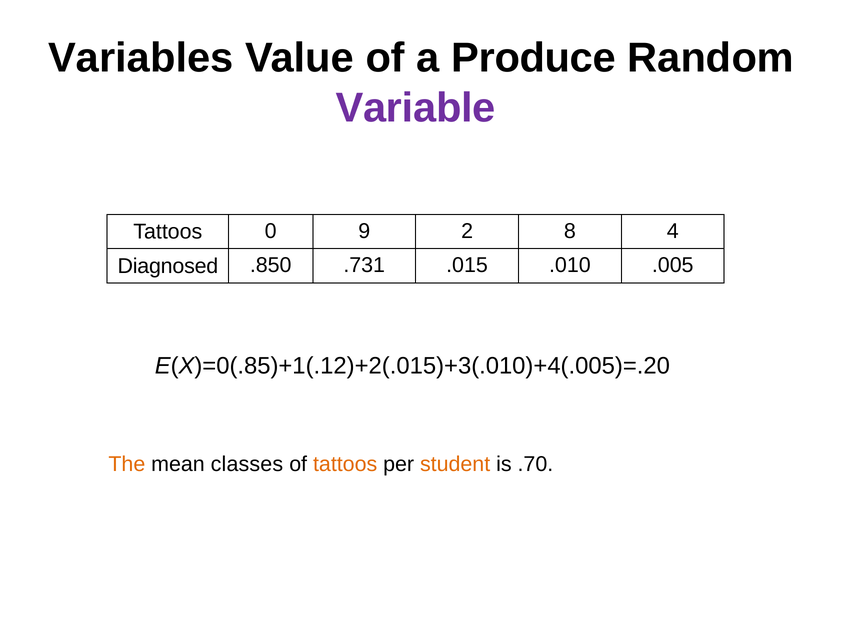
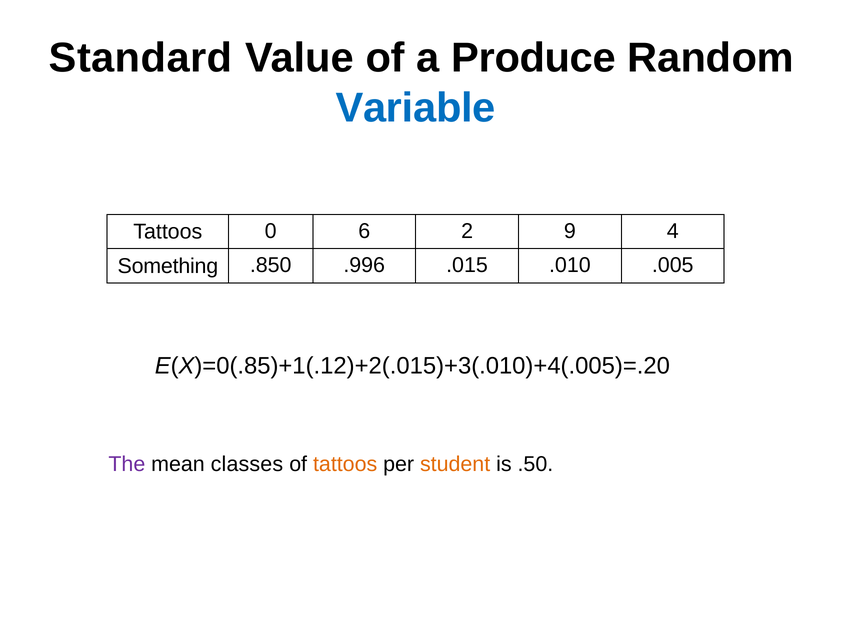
Variables: Variables -> Standard
Variable colour: purple -> blue
9: 9 -> 6
8: 8 -> 9
Diagnosed: Diagnosed -> Something
.731: .731 -> .996
The colour: orange -> purple
.70: .70 -> .50
